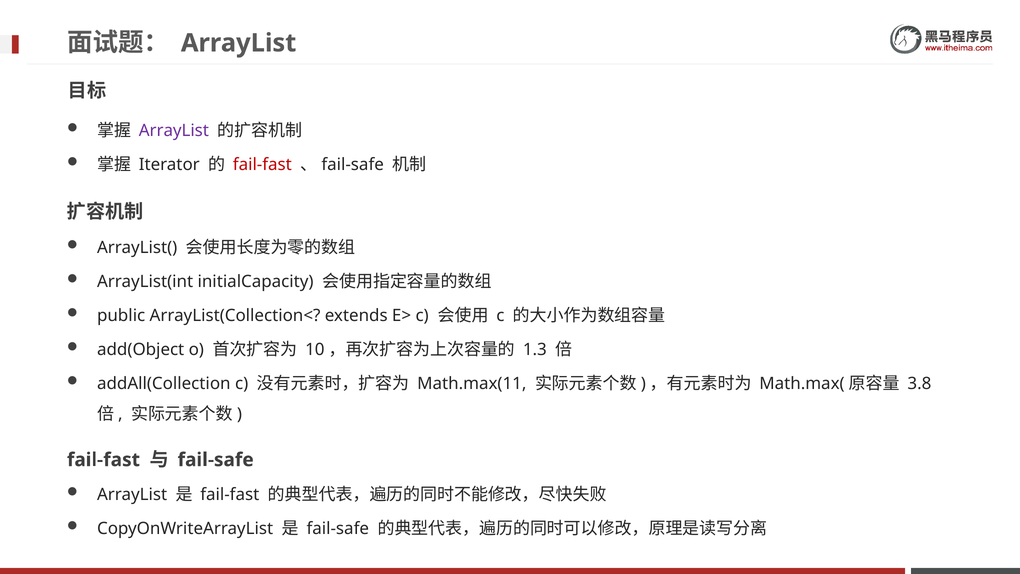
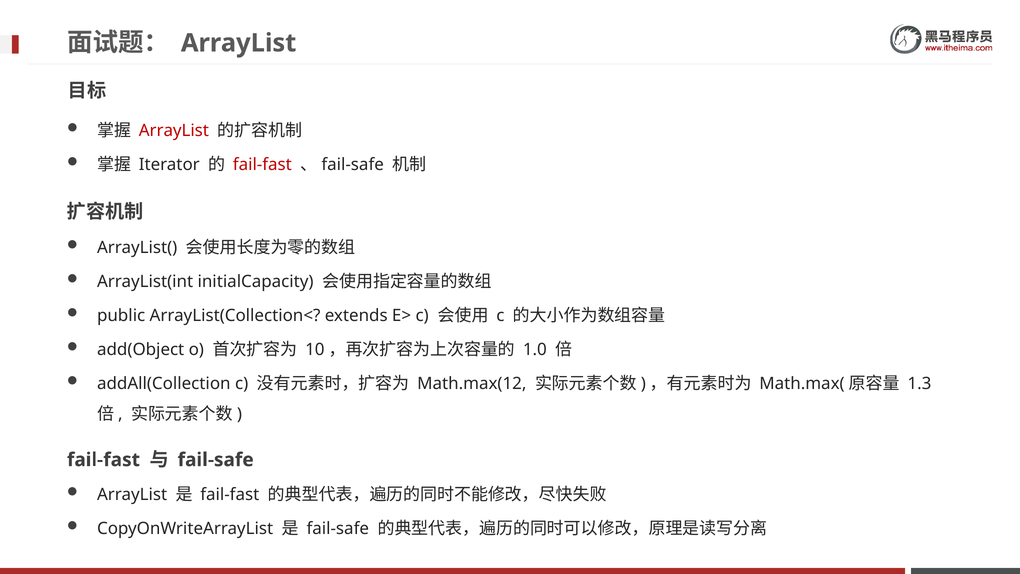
ArrayList at (174, 130) colour: purple -> red
1.3: 1.3 -> 1.0
Math.max(11: Math.max(11 -> Math.max(12
3.8: 3.8 -> 1.3
